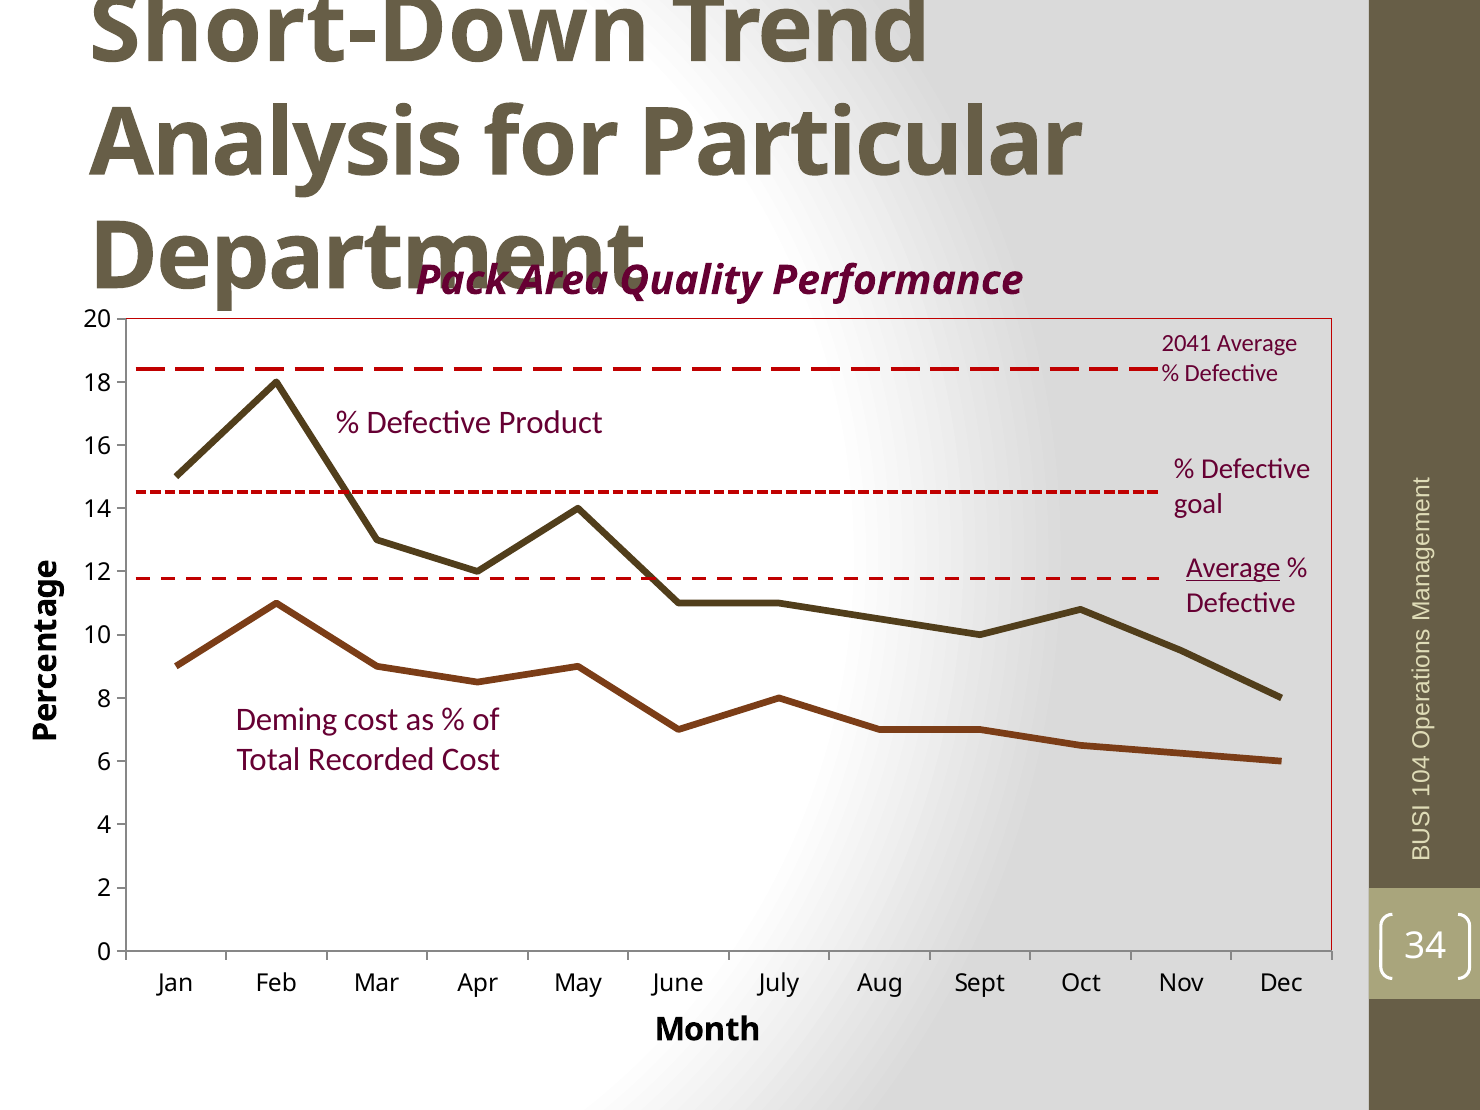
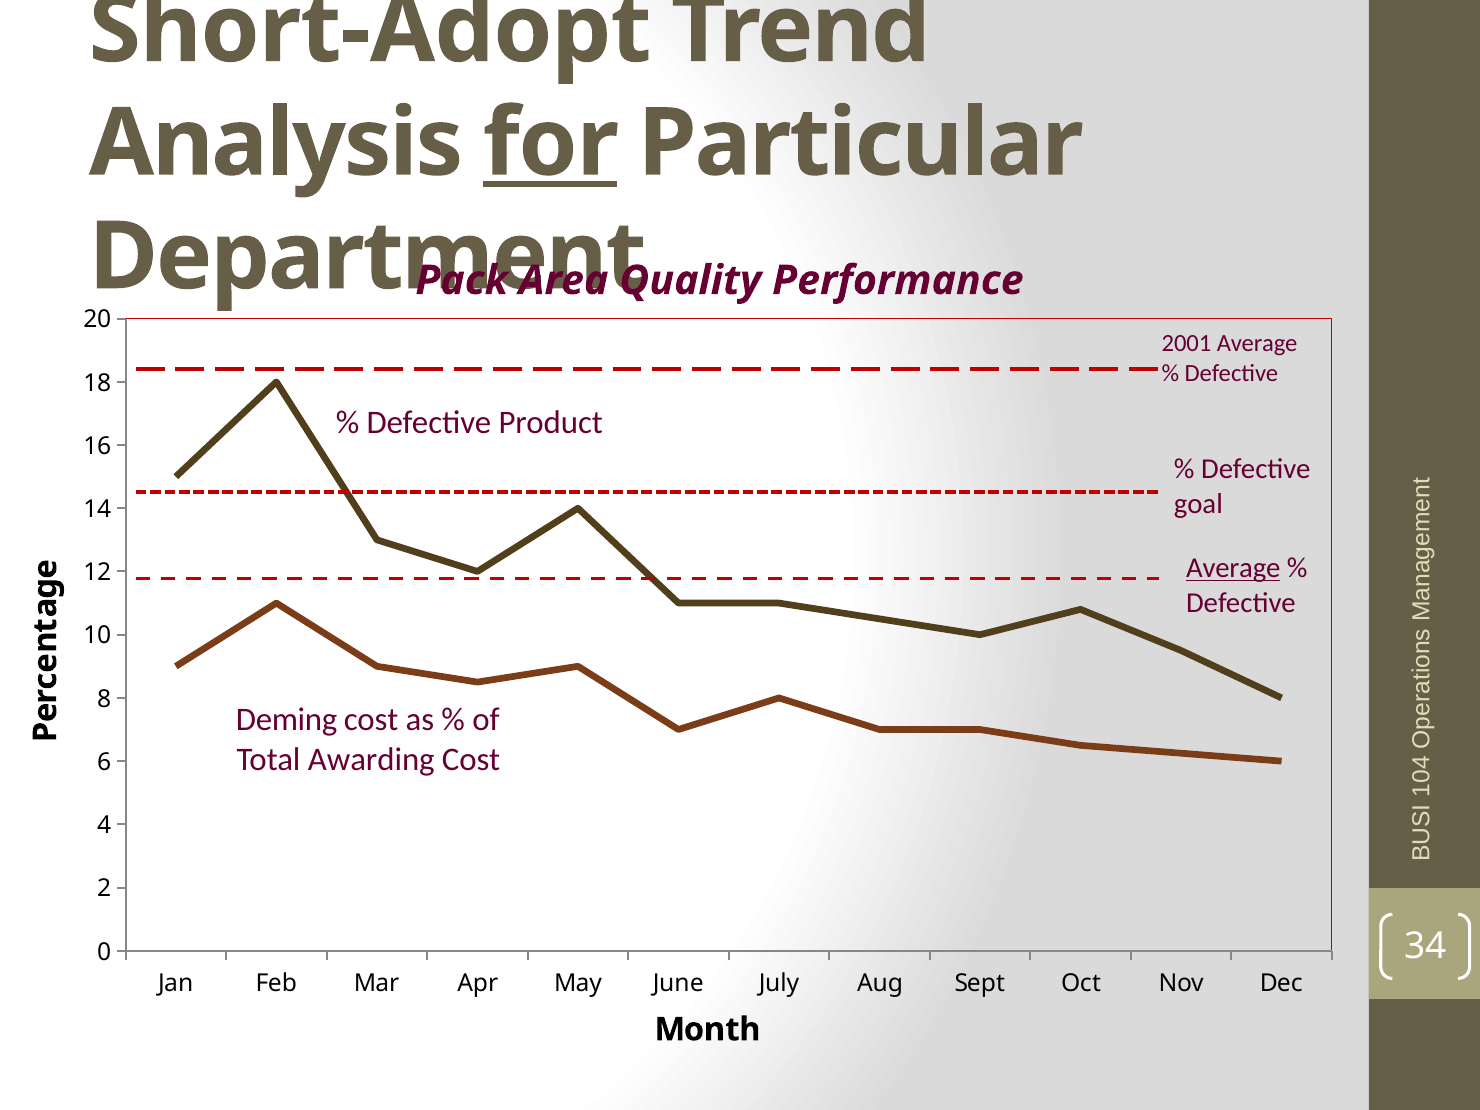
Short-Down: Short-Down -> Short-Adopt
for underline: none -> present
2041: 2041 -> 2001
Recorded: Recorded -> Awarding
